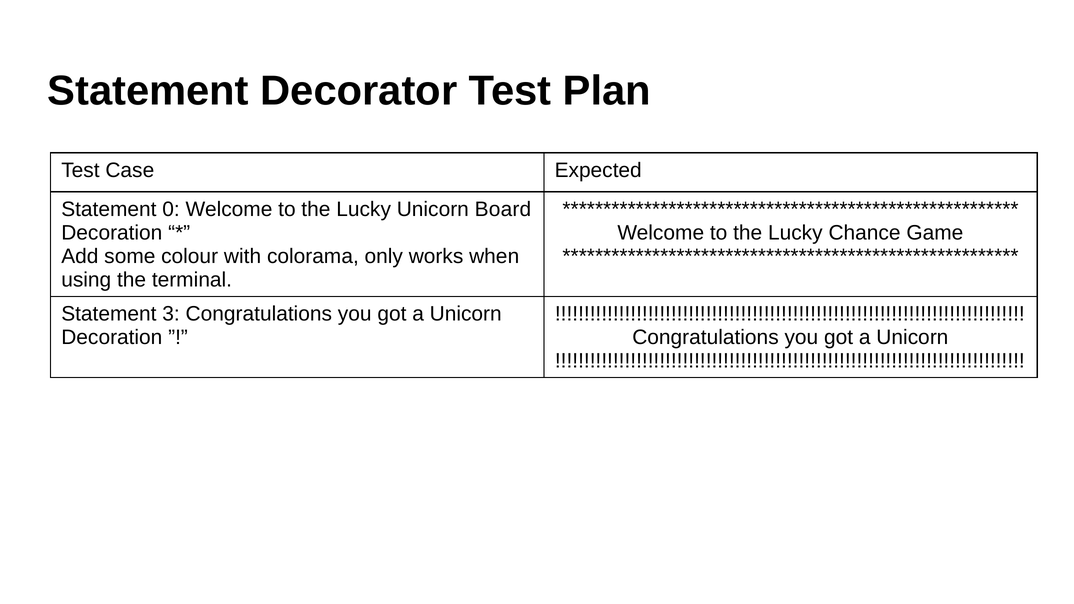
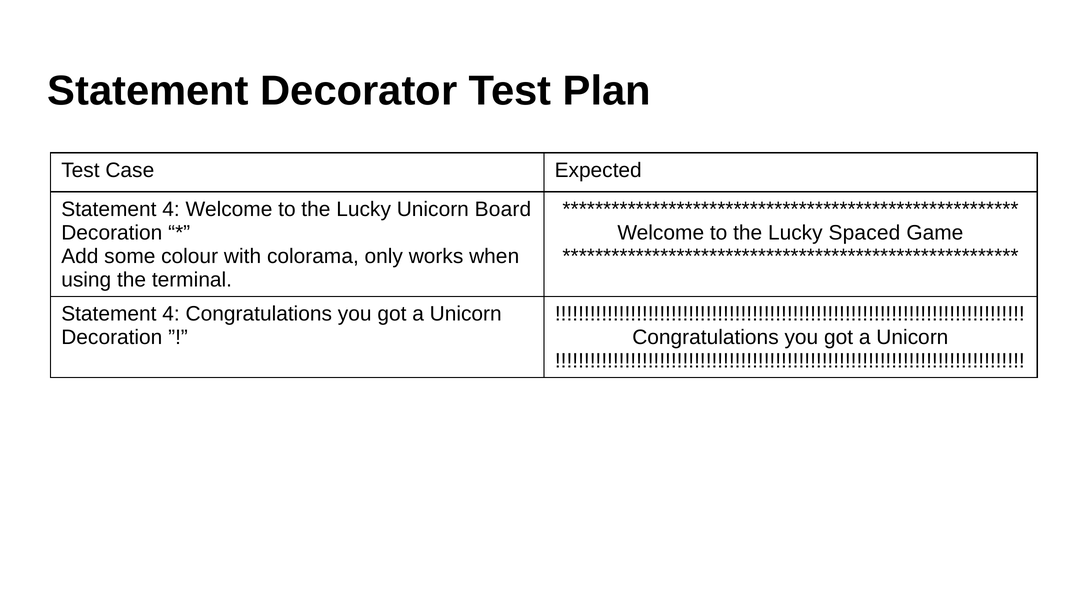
0 at (171, 209): 0 -> 4
Chance: Chance -> Spaced
3 at (171, 314): 3 -> 4
